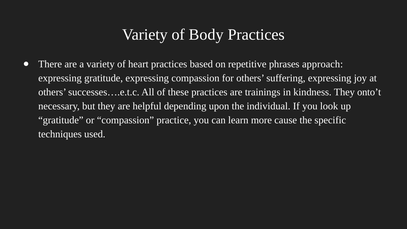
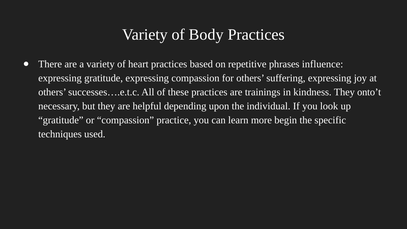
approach: approach -> influence
cause: cause -> begin
